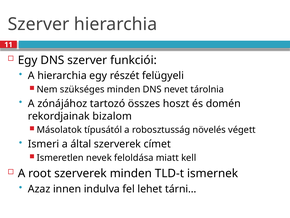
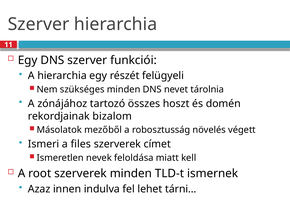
típusától: típusától -> mezőből
által: által -> files
